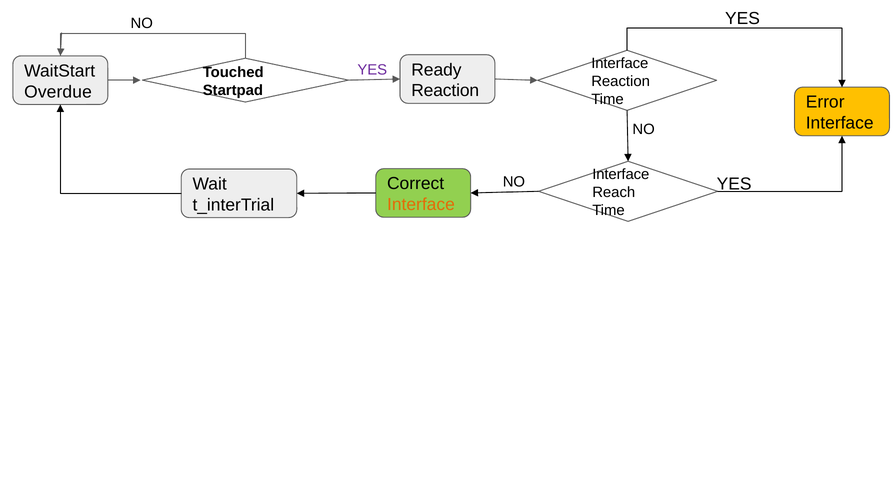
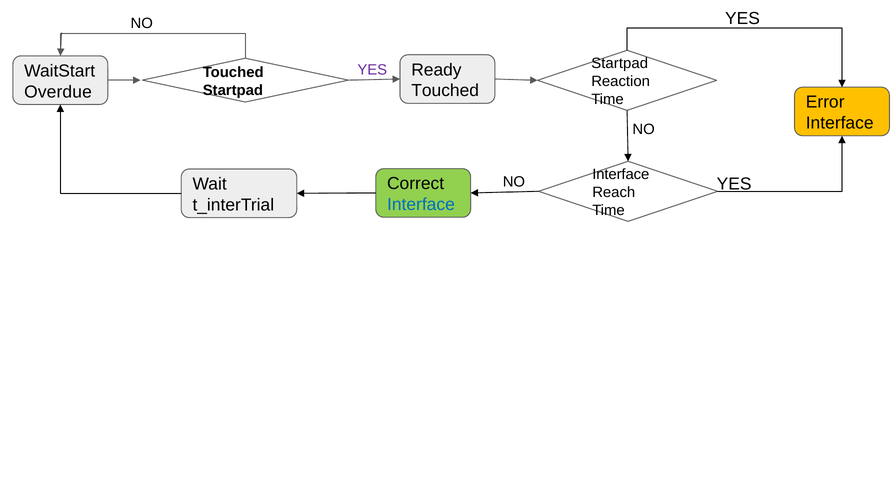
Interface at (620, 64): Interface -> Startpad
Reaction at (445, 91): Reaction -> Touched
Interface at (421, 205) colour: orange -> blue
